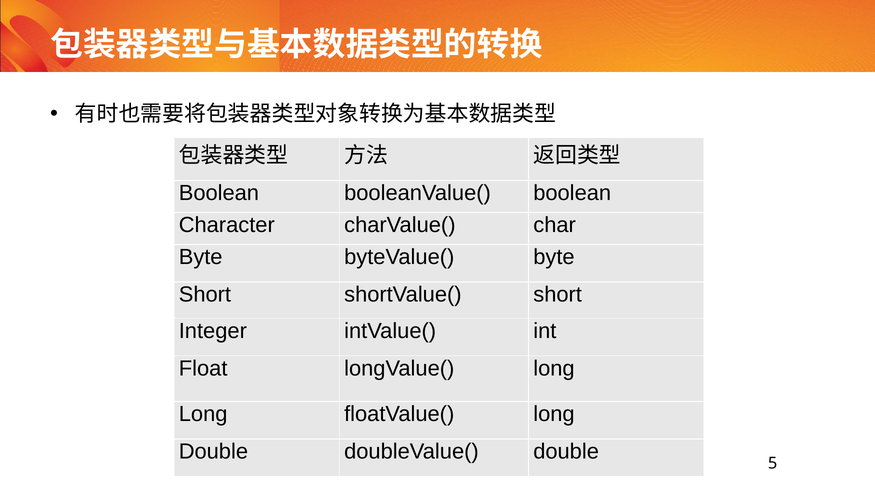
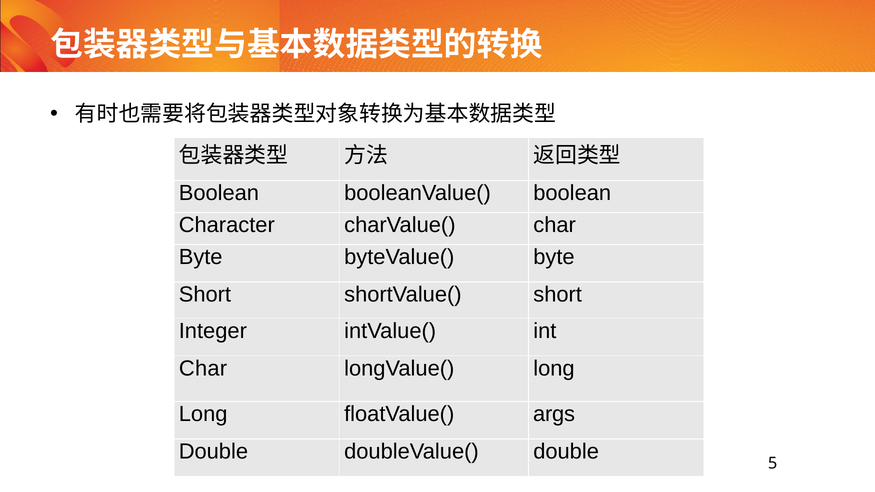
Float at (203, 369): Float -> Char
floatValue( long: long -> args
